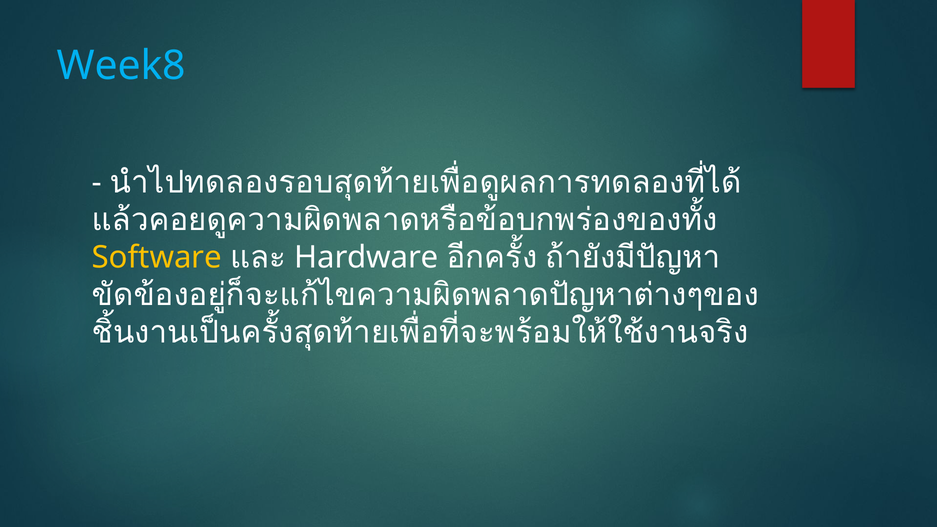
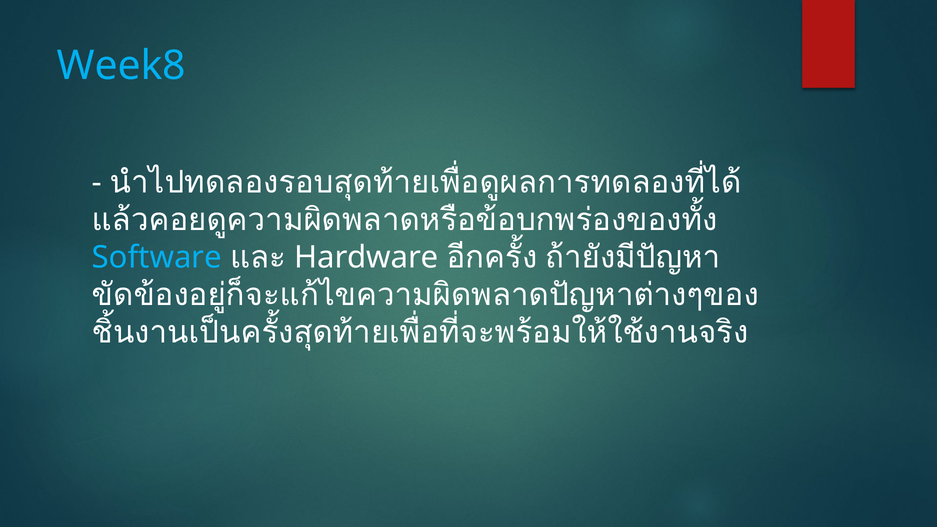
Software colour: yellow -> light blue
